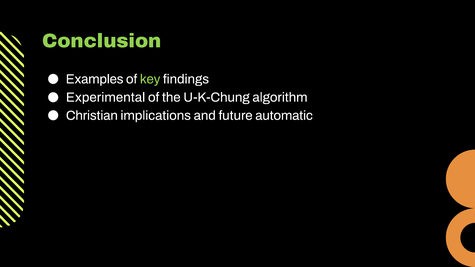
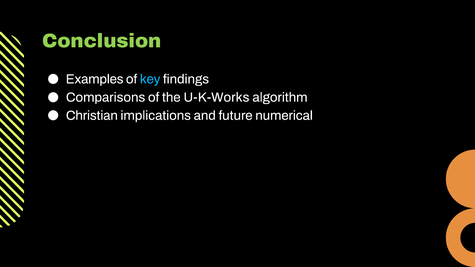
key colour: light green -> light blue
Experimental: Experimental -> Comparisons
U-K-Chung: U-K-Chung -> U-K-Works
automatic: automatic -> numerical
